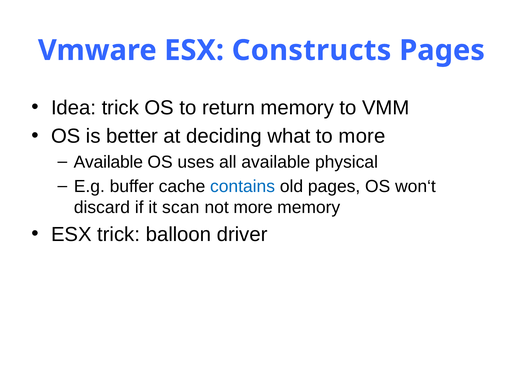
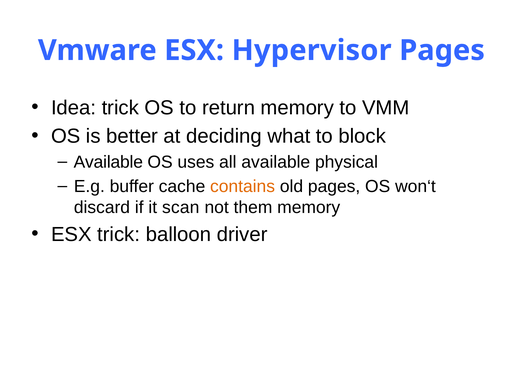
Constructs: Constructs -> Hypervisor
to more: more -> block
contains colour: blue -> orange
not more: more -> them
